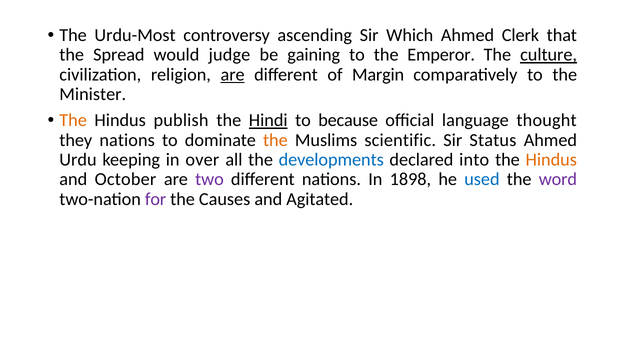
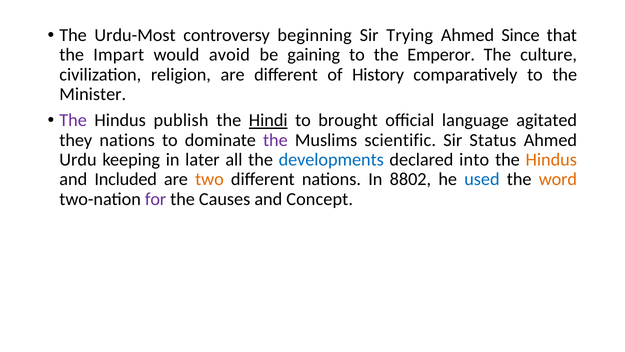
ascending: ascending -> beginning
Which: Which -> Trying
Clerk: Clerk -> Since
Spread: Spread -> Impart
judge: judge -> avoid
culture underline: present -> none
are at (233, 74) underline: present -> none
Margin: Margin -> History
The at (73, 120) colour: orange -> purple
because: because -> brought
thought: thought -> agitated
the at (275, 140) colour: orange -> purple
over: over -> later
October: October -> Included
two colour: purple -> orange
1898: 1898 -> 8802
word colour: purple -> orange
Agitated: Agitated -> Concept
